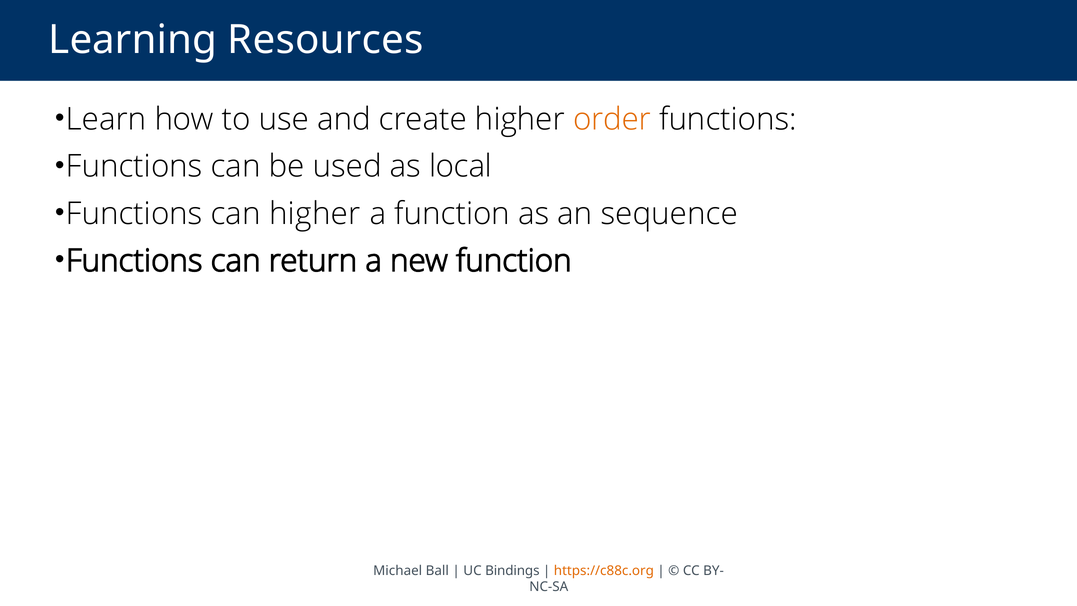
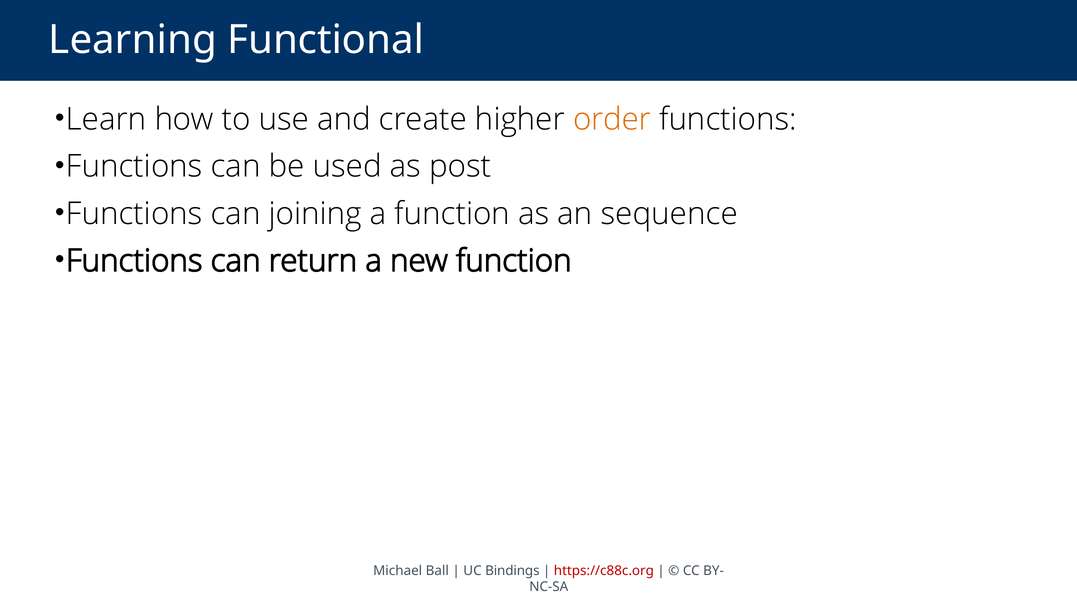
Resources: Resources -> Functional
local: local -> post
can higher: higher -> joining
https://c88c.org colour: orange -> red
